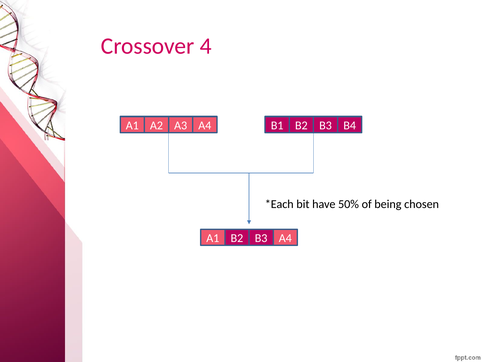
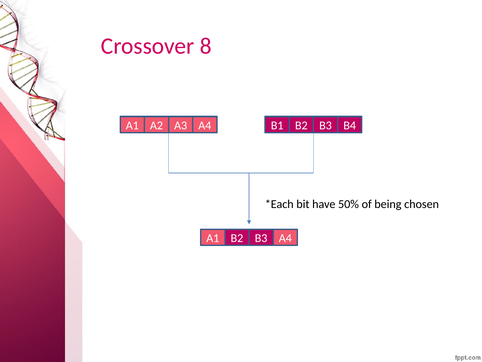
4: 4 -> 8
